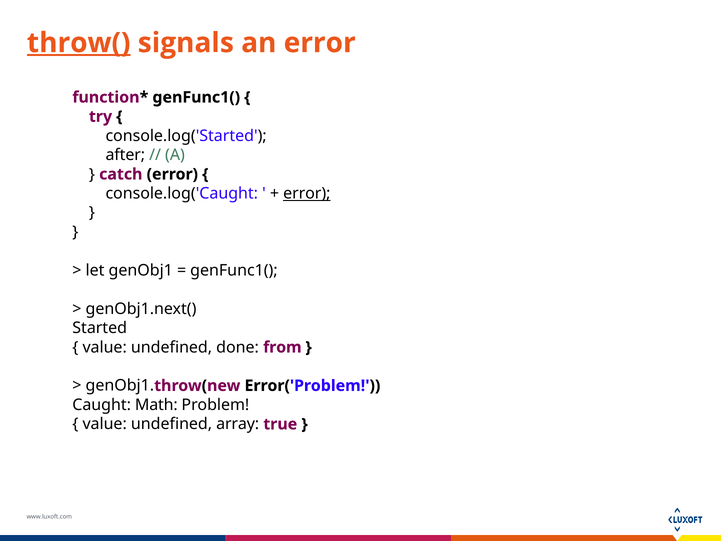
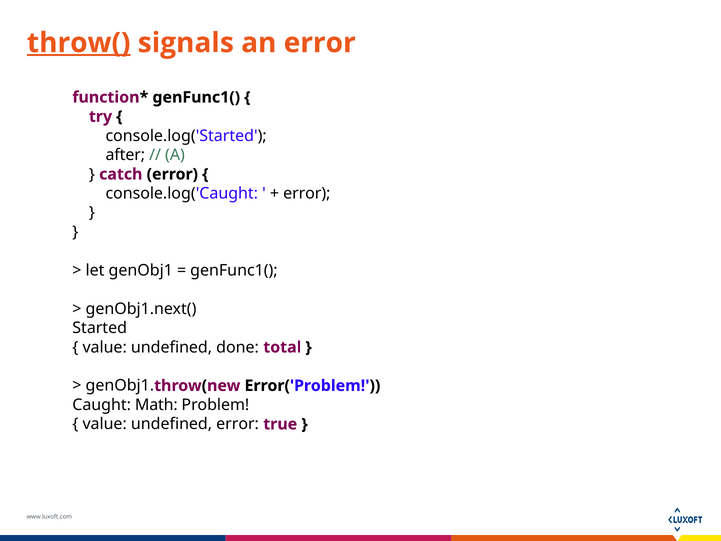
error at (307, 193) underline: present -> none
from: from -> total
undefined array: array -> error
